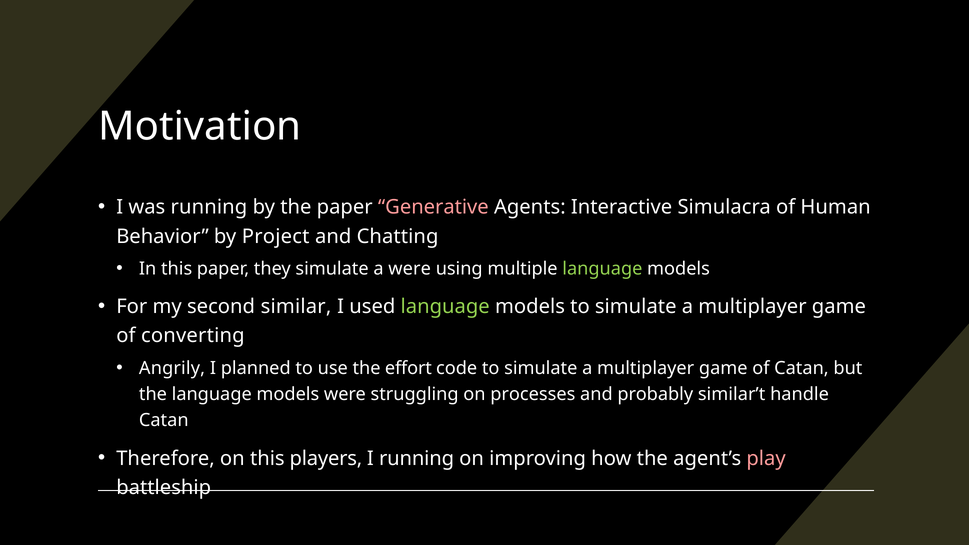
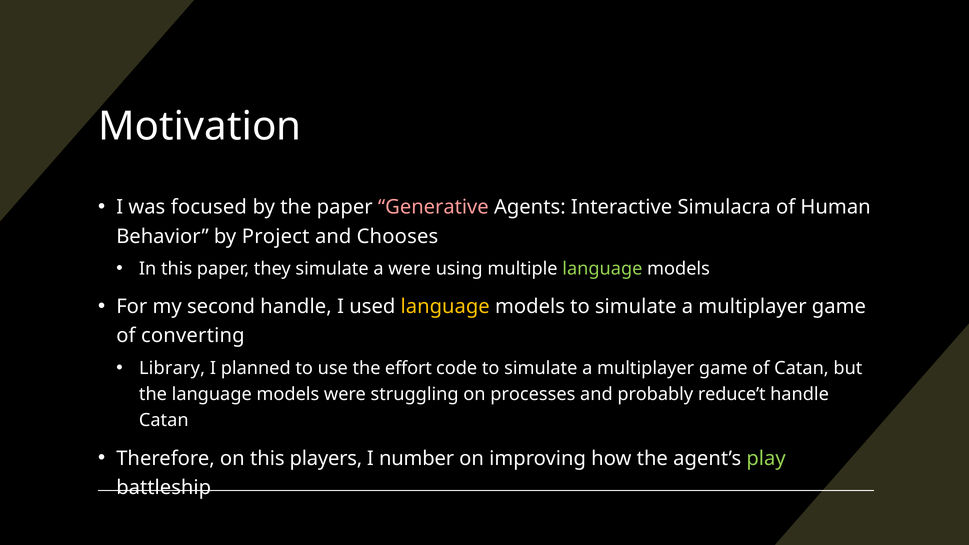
was running: running -> focused
Chatting: Chatting -> Chooses
second similar: similar -> handle
language at (445, 307) colour: light green -> yellow
Angrily: Angrily -> Library
similar’t: similar’t -> reduce’t
I running: running -> number
play colour: pink -> light green
